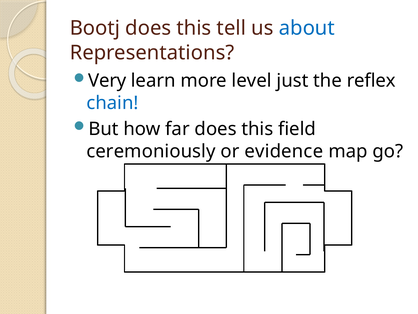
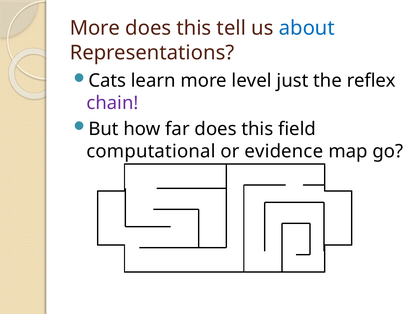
Bootj at (95, 28): Bootj -> More
Very: Very -> Cats
chain colour: blue -> purple
ceremoniously: ceremoniously -> computational
